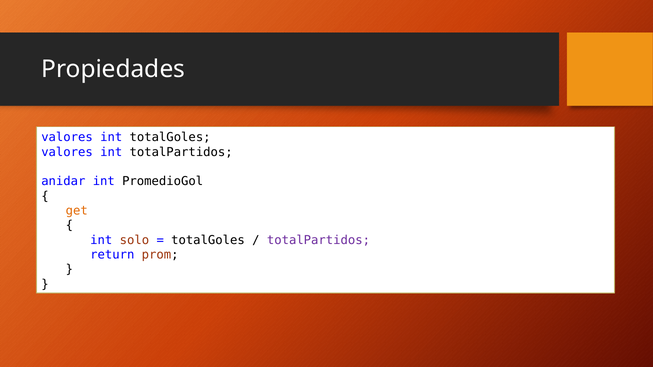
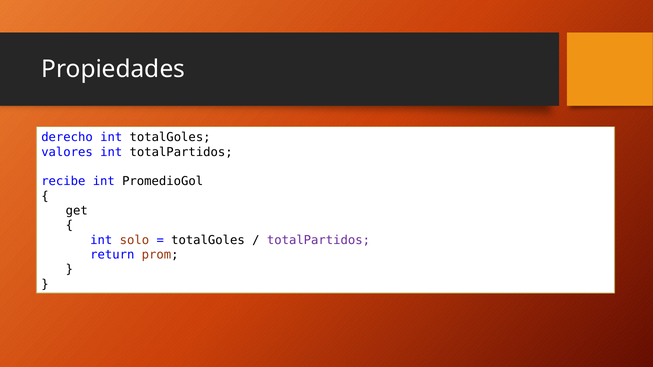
valores at (67, 137): valores -> derecho
anidar: anidar -> recibe
get colour: orange -> black
